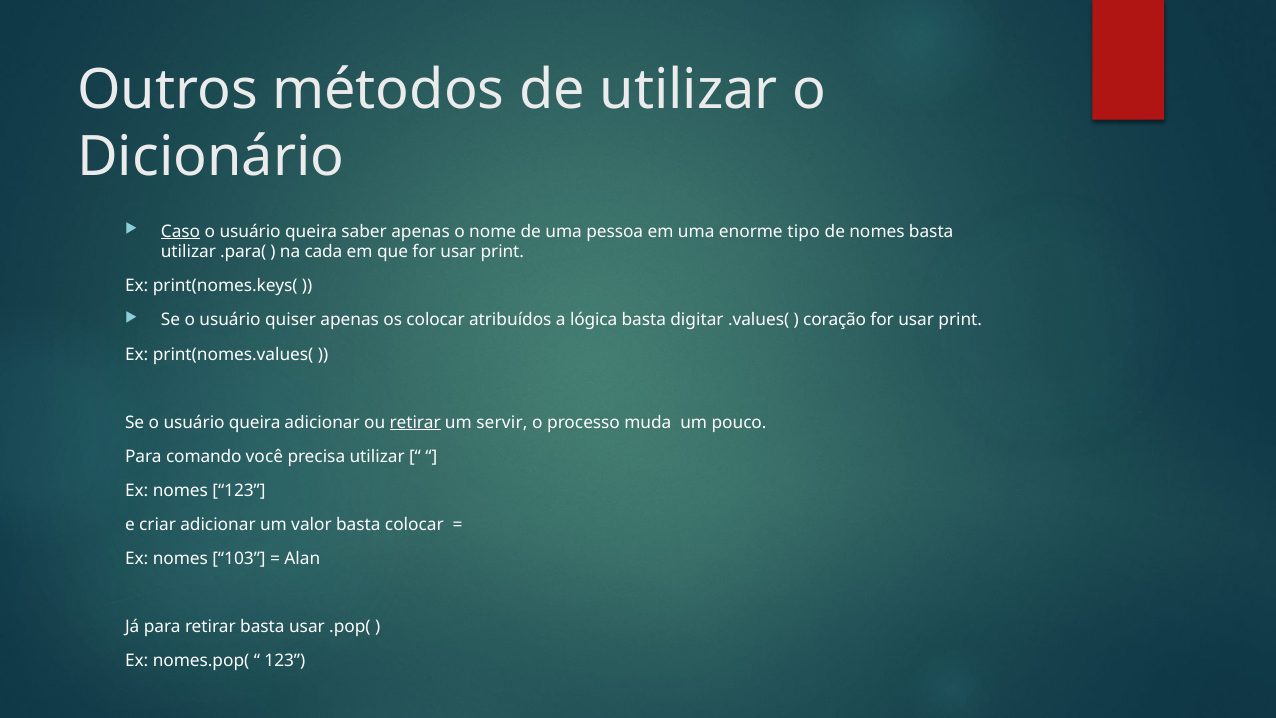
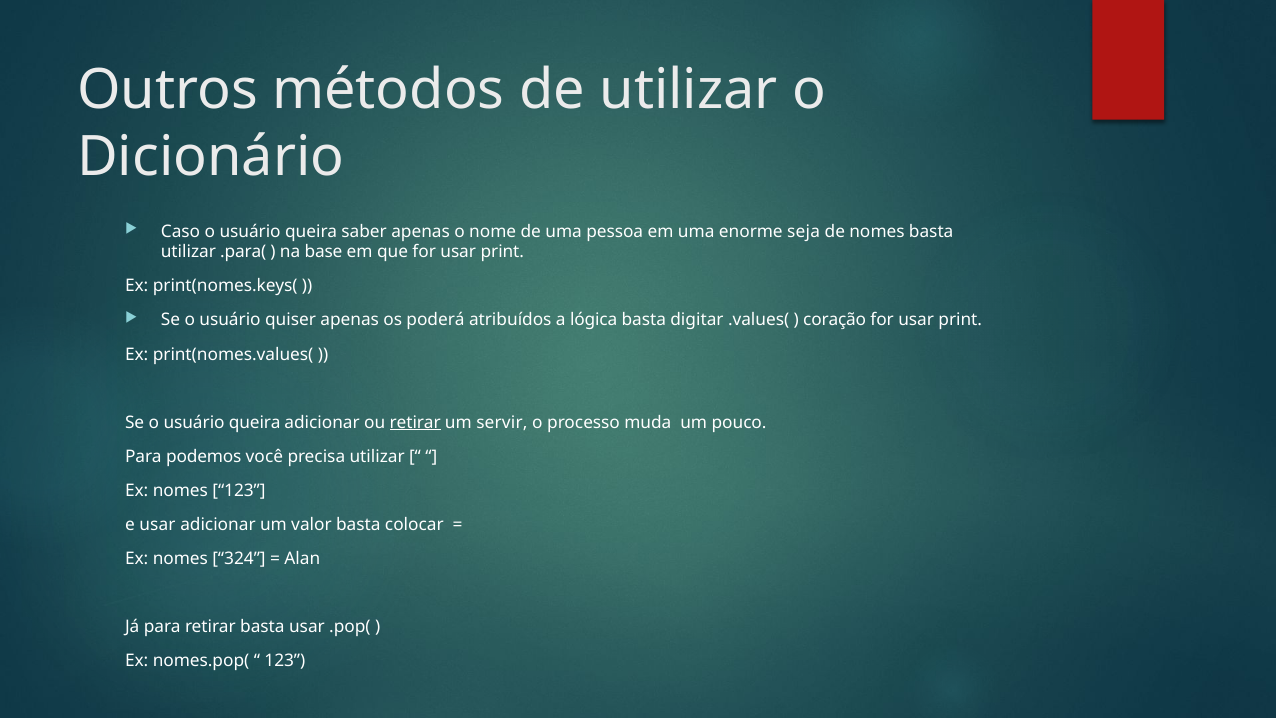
Caso underline: present -> none
tipo: tipo -> seja
cada: cada -> base
os colocar: colocar -> poderá
comando: comando -> podemos
e criar: criar -> usar
103: 103 -> 324
